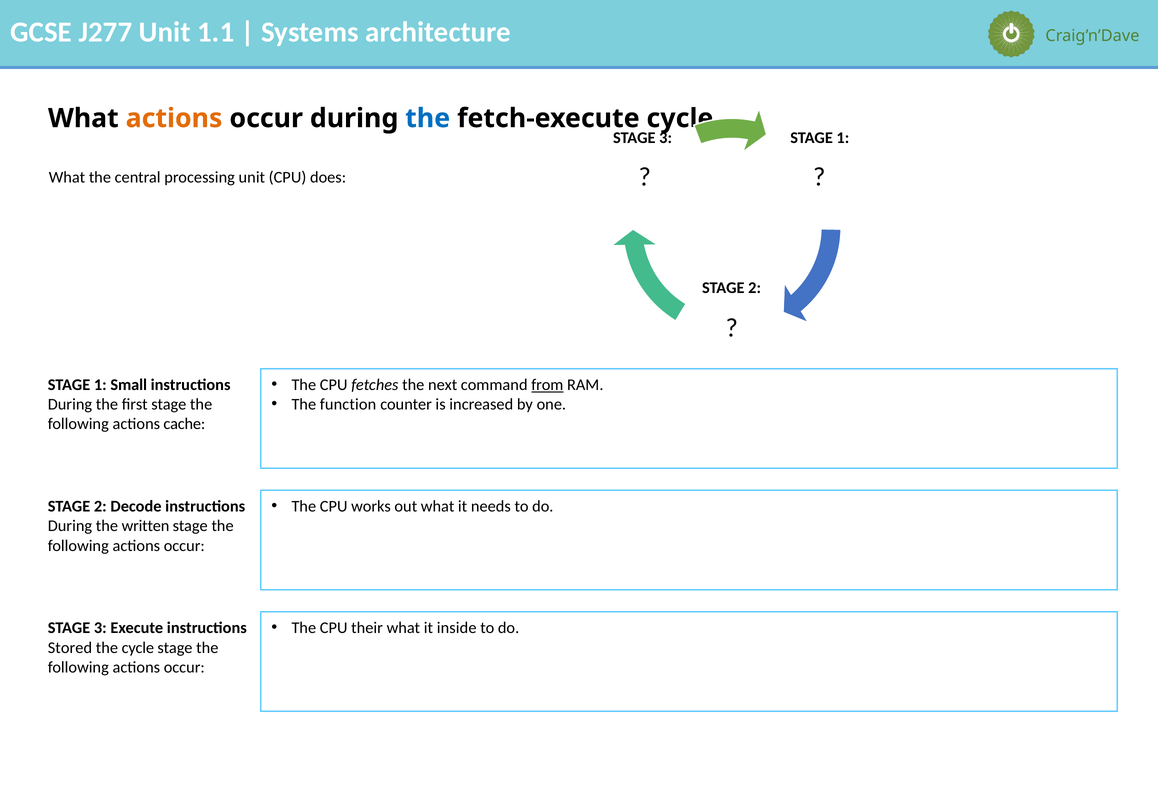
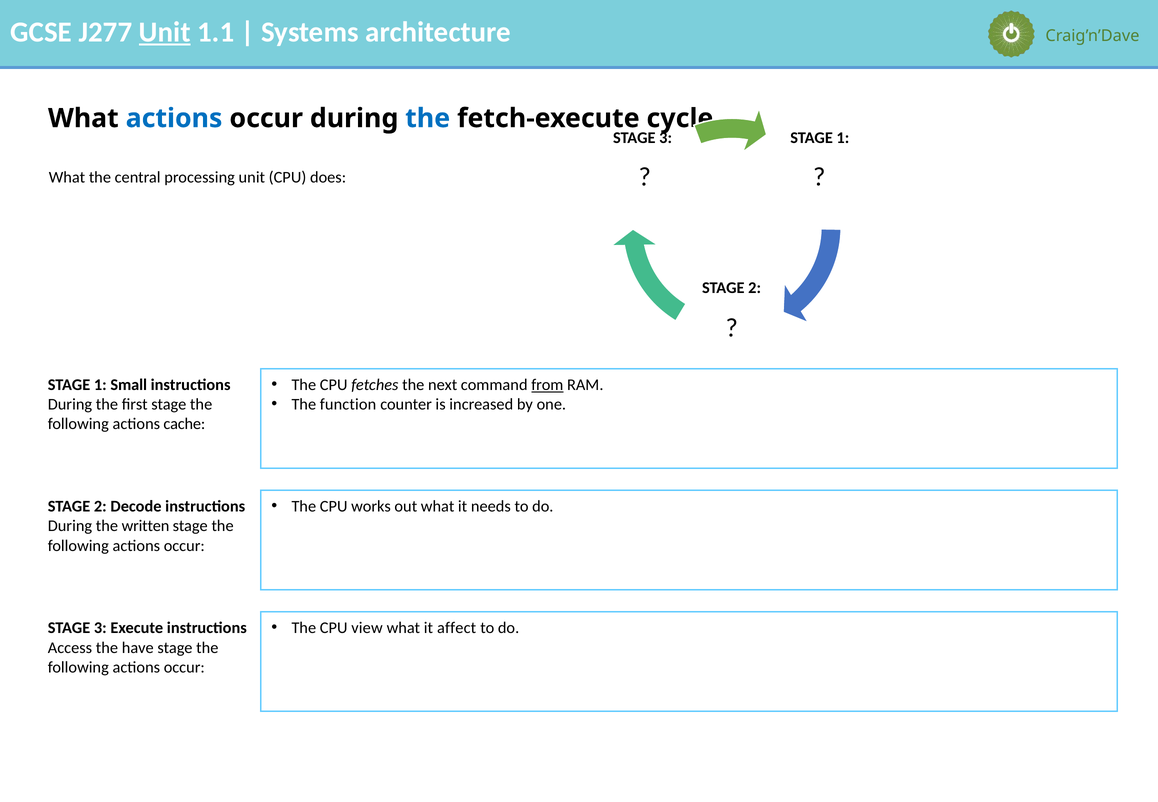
Unit at (165, 32) underline: none -> present
actions at (174, 118) colour: orange -> blue
their: their -> view
inside: inside -> affect
Stored: Stored -> Access
the cycle: cycle -> have
